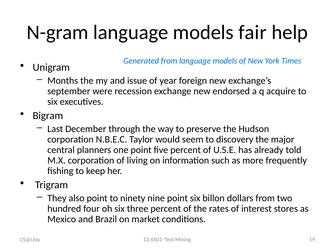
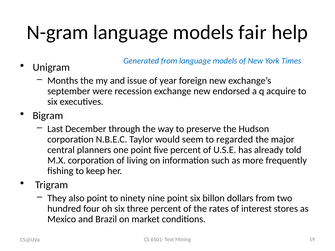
discovery: discovery -> regarded
